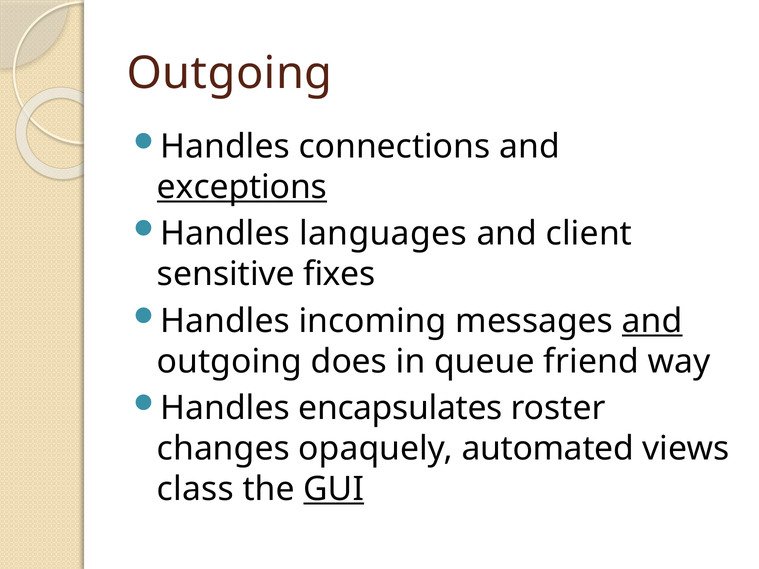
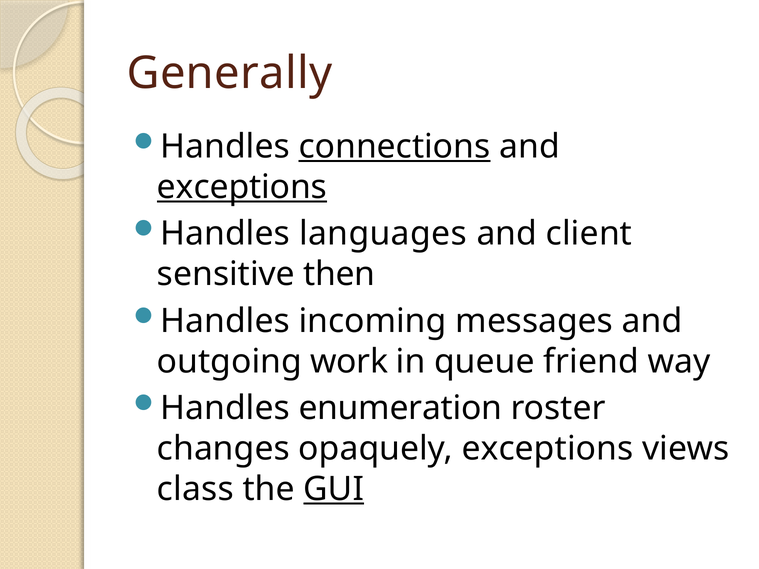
Outgoing at (230, 73): Outgoing -> Generally
connections underline: none -> present
fixes: fixes -> then
and at (652, 321) underline: present -> none
does: does -> work
encapsulates: encapsulates -> enumeration
opaquely automated: automated -> exceptions
